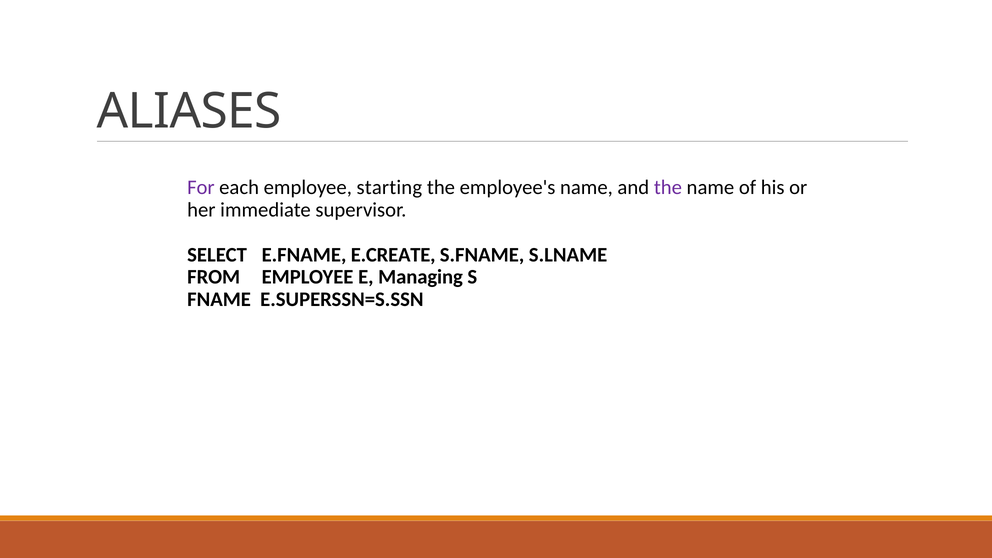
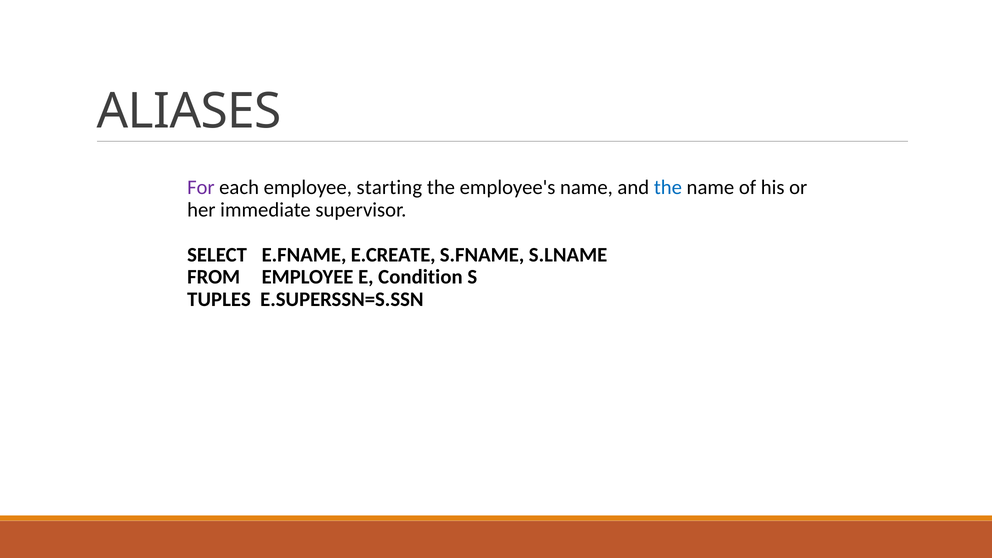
the at (668, 188) colour: purple -> blue
Managing: Managing -> Condition
FNAME: FNAME -> TUPLES
